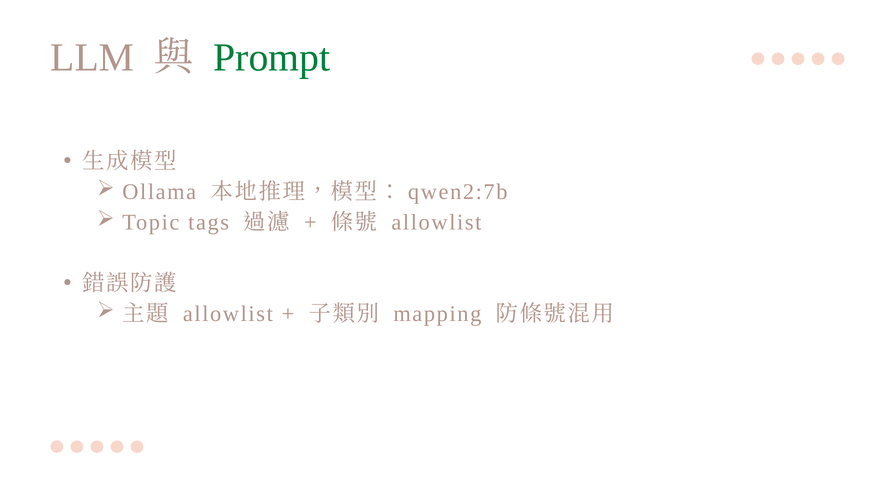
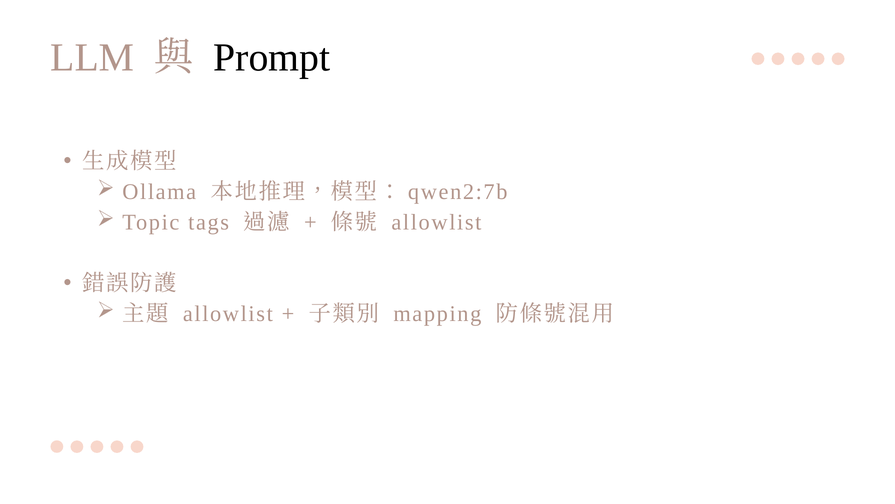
Prompt colour: green -> black
